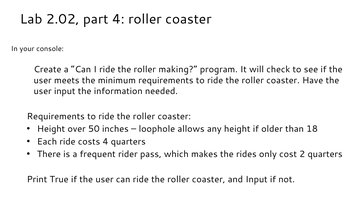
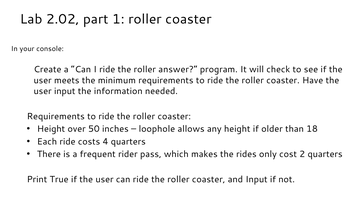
part 4: 4 -> 1
making: making -> answer
